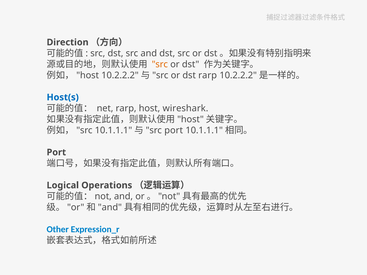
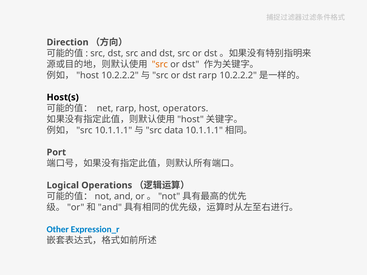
Host(s colour: blue -> black
wireshark: wireshark -> operators
port at (174, 130): port -> data
